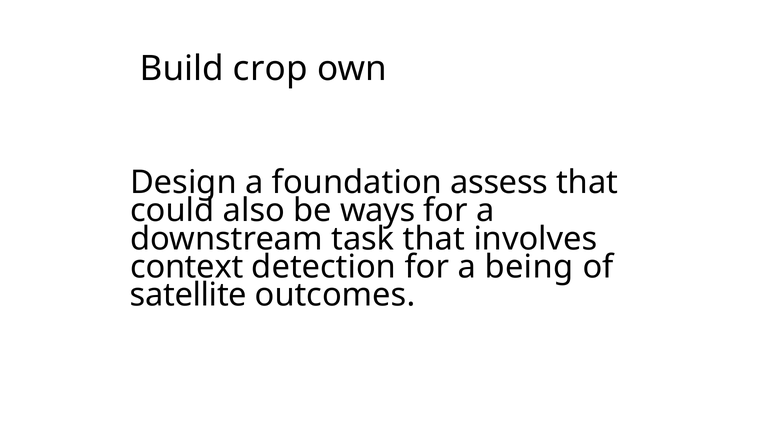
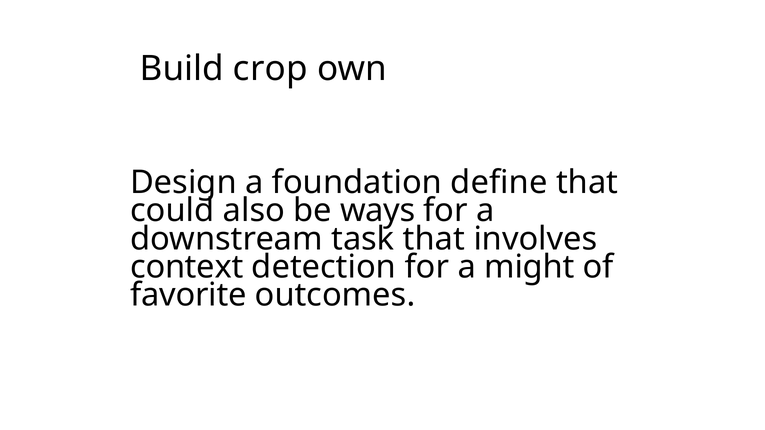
assess: assess -> define
being: being -> might
satellite: satellite -> favorite
